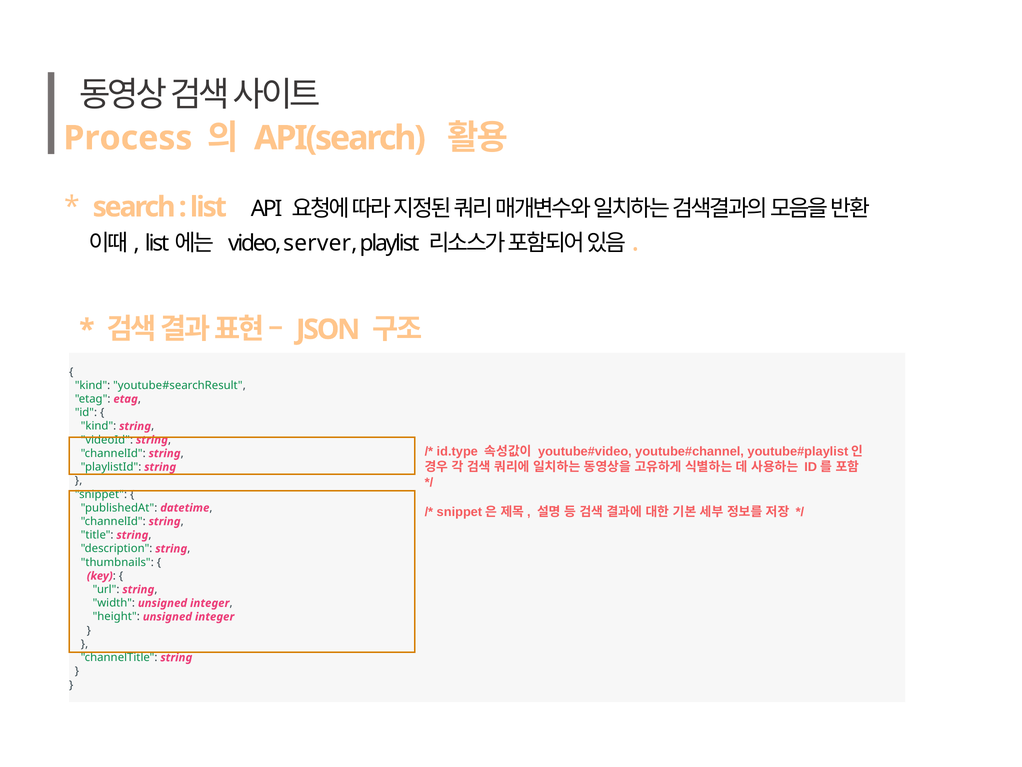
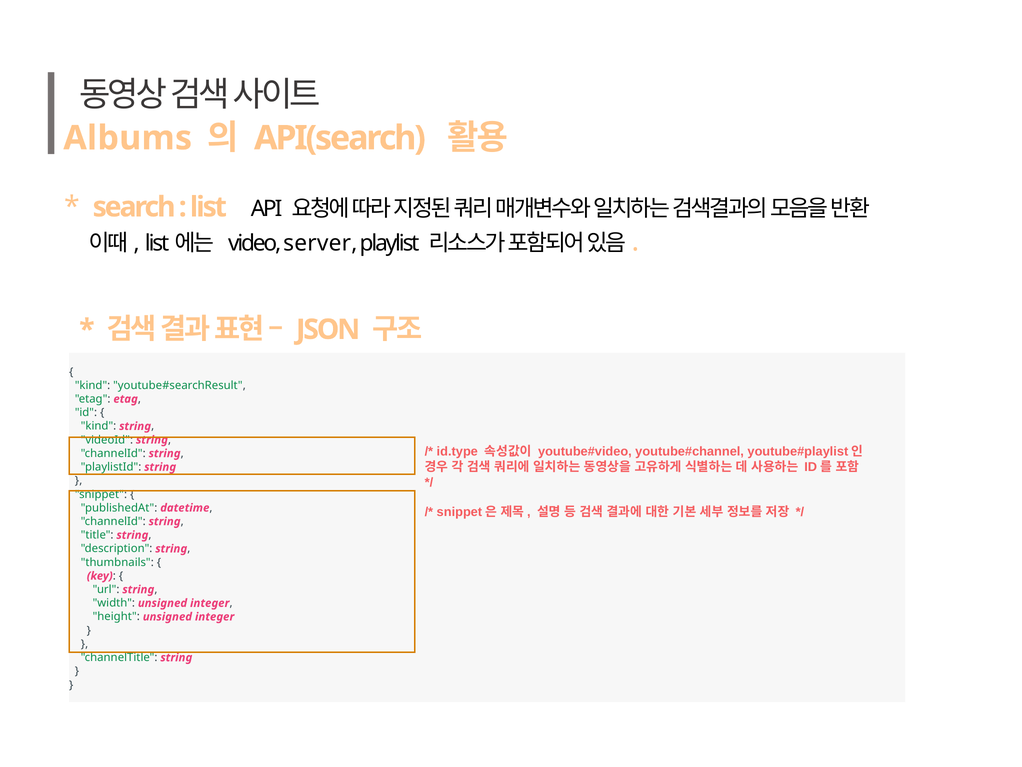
Process: Process -> Albums
